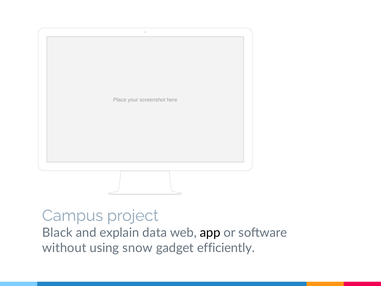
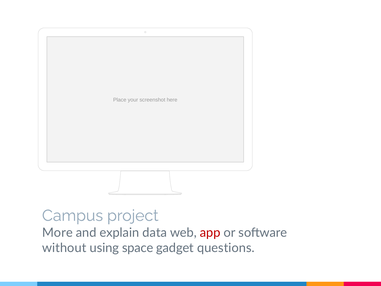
Black: Black -> More
app colour: black -> red
snow: snow -> space
efficiently: efficiently -> questions
